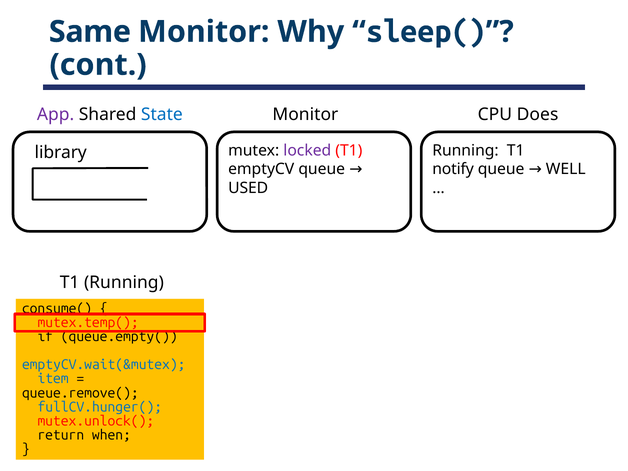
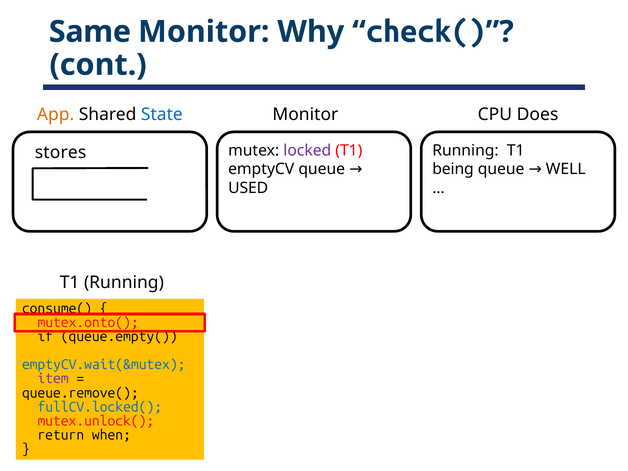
sleep(: sleep( -> check(
App colour: purple -> orange
library: library -> stores
notify: notify -> being
mutex.temp(: mutex.temp( -> mutex.onto(
item colour: blue -> purple
fullCV.hunger(: fullCV.hunger( -> fullCV.locked(
